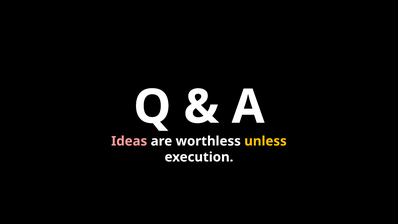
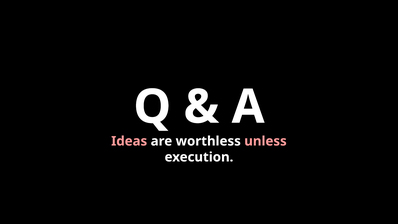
unless colour: yellow -> pink
